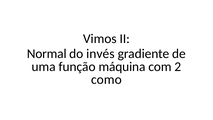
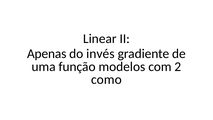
Vimos: Vimos -> Linear
Normal: Normal -> Apenas
máquina: máquina -> modelos
